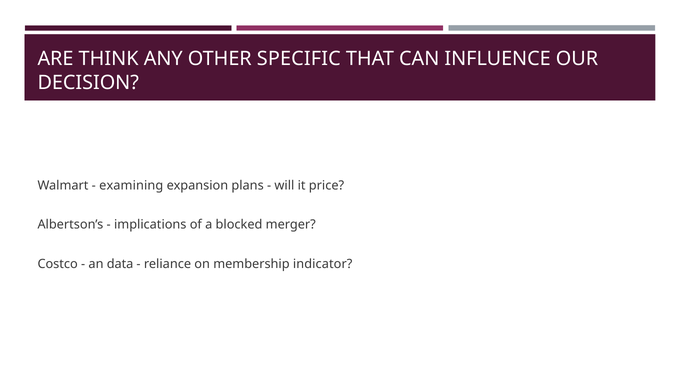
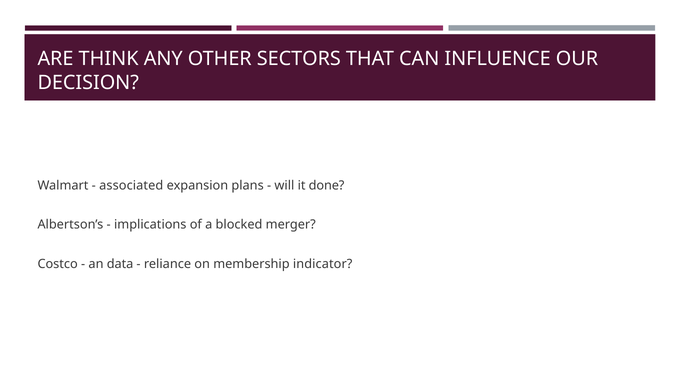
SPECIFIC: SPECIFIC -> SECTORS
examining: examining -> associated
price: price -> done
